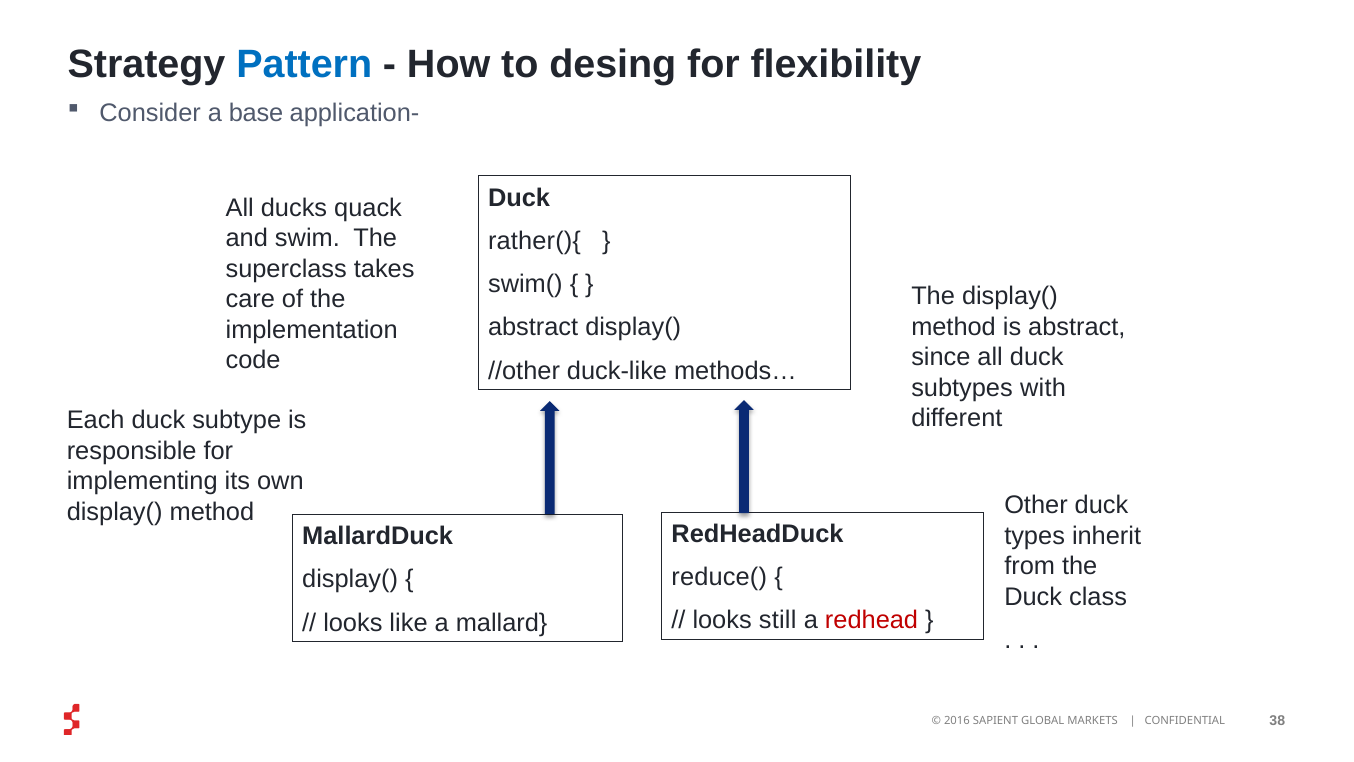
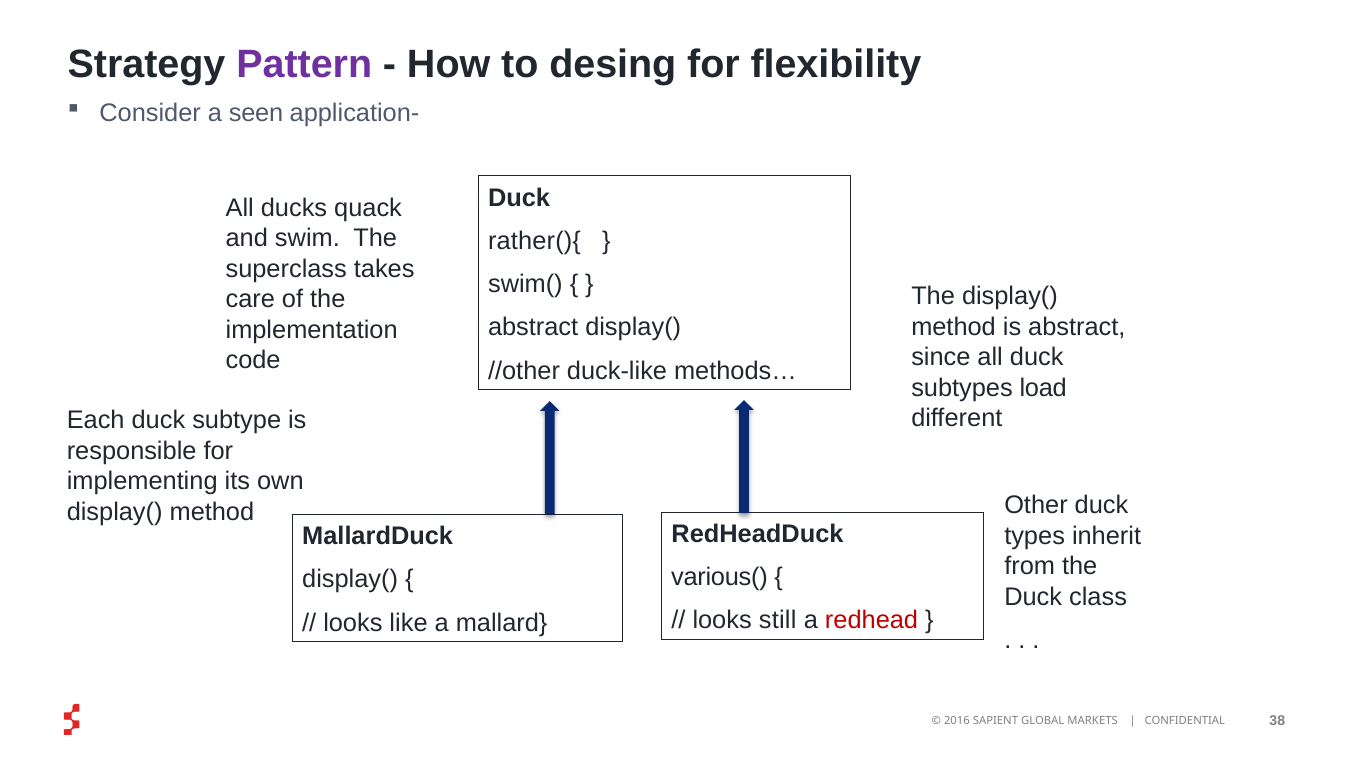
Pattern colour: blue -> purple
base: base -> seen
with: with -> load
reduce(: reduce( -> various(
